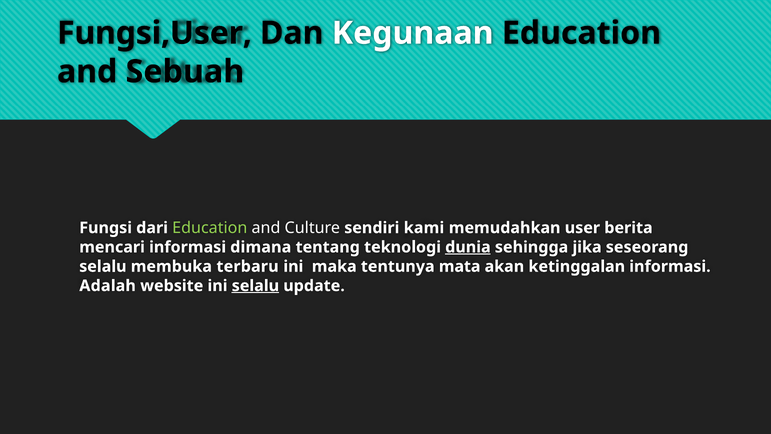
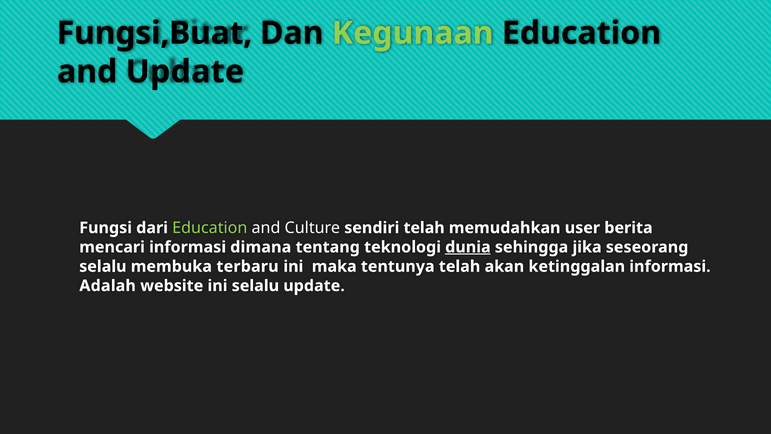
Fungsi,User: Fungsi,User -> Fungsi,Buat
Kegunaan colour: white -> light green
and Sebuah: Sebuah -> Update
sendiri kami: kami -> telah
tentunya mata: mata -> telah
selalu at (255, 286) underline: present -> none
